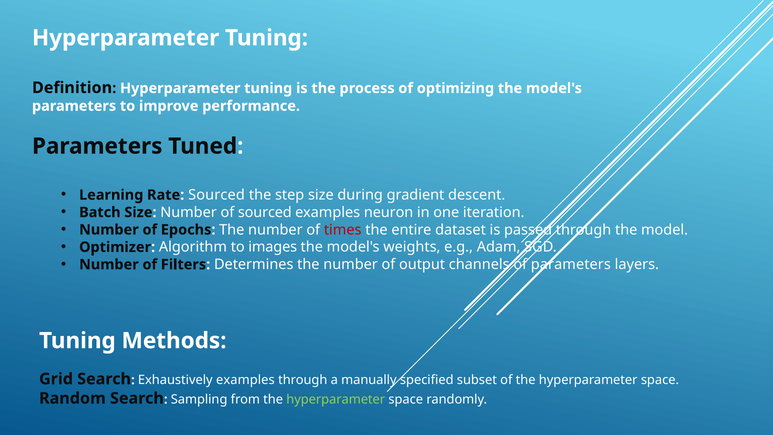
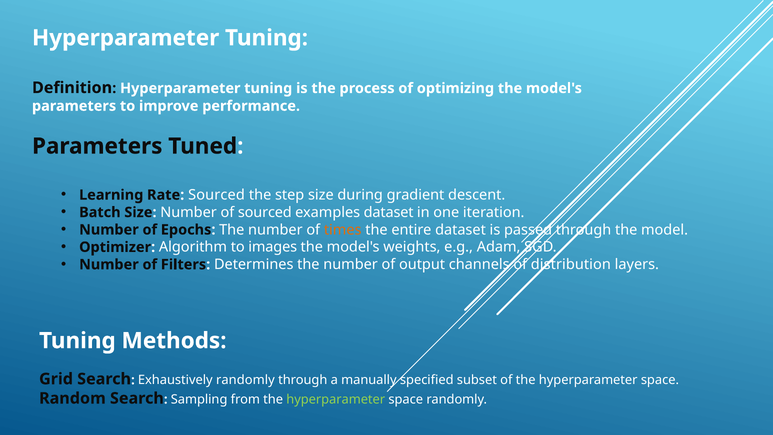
examples neuron: neuron -> dataset
times colour: red -> orange
of parameters: parameters -> distribution
Exhaustively examples: examples -> randomly
